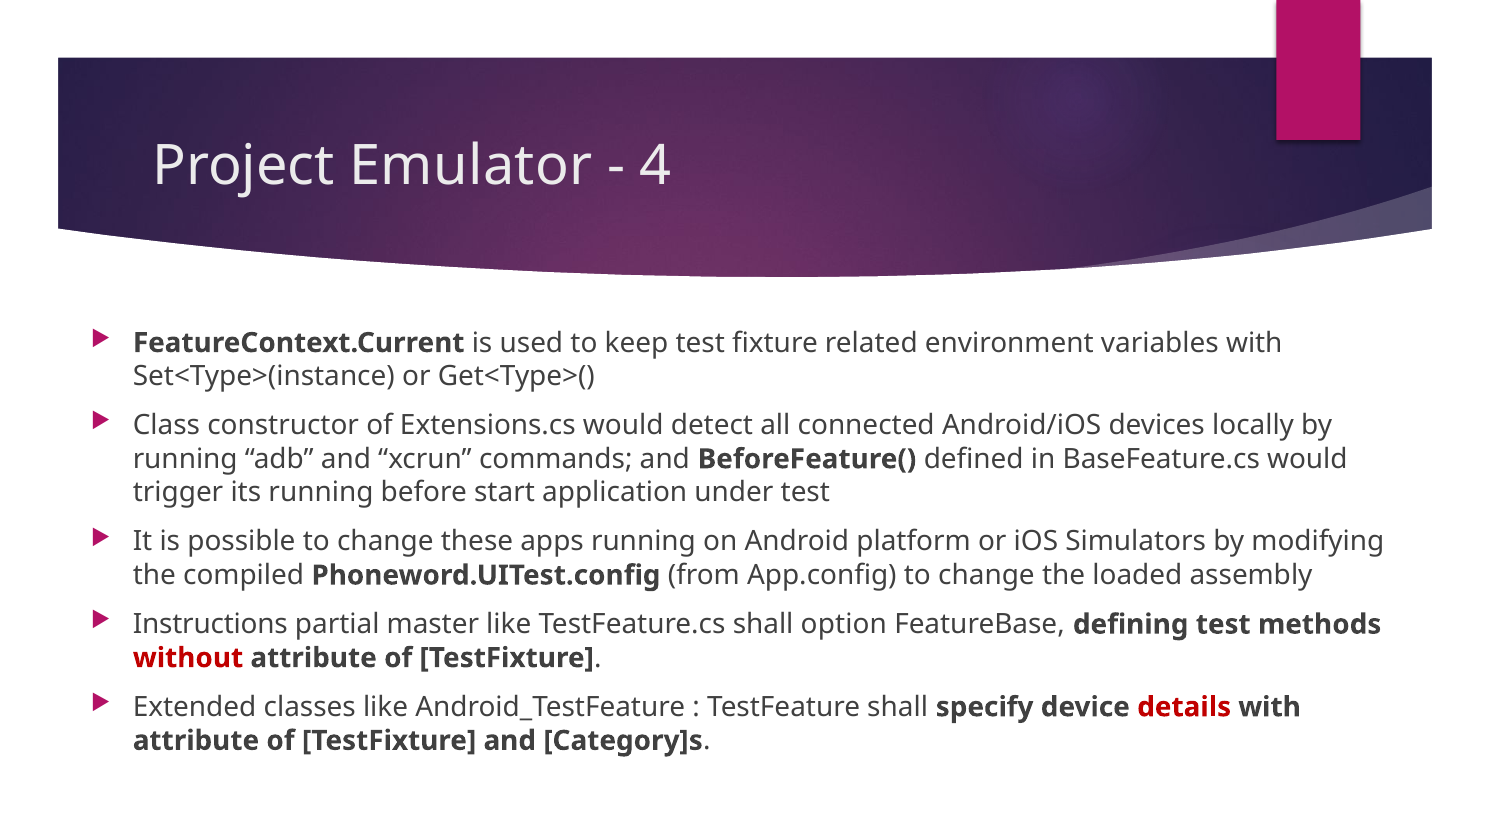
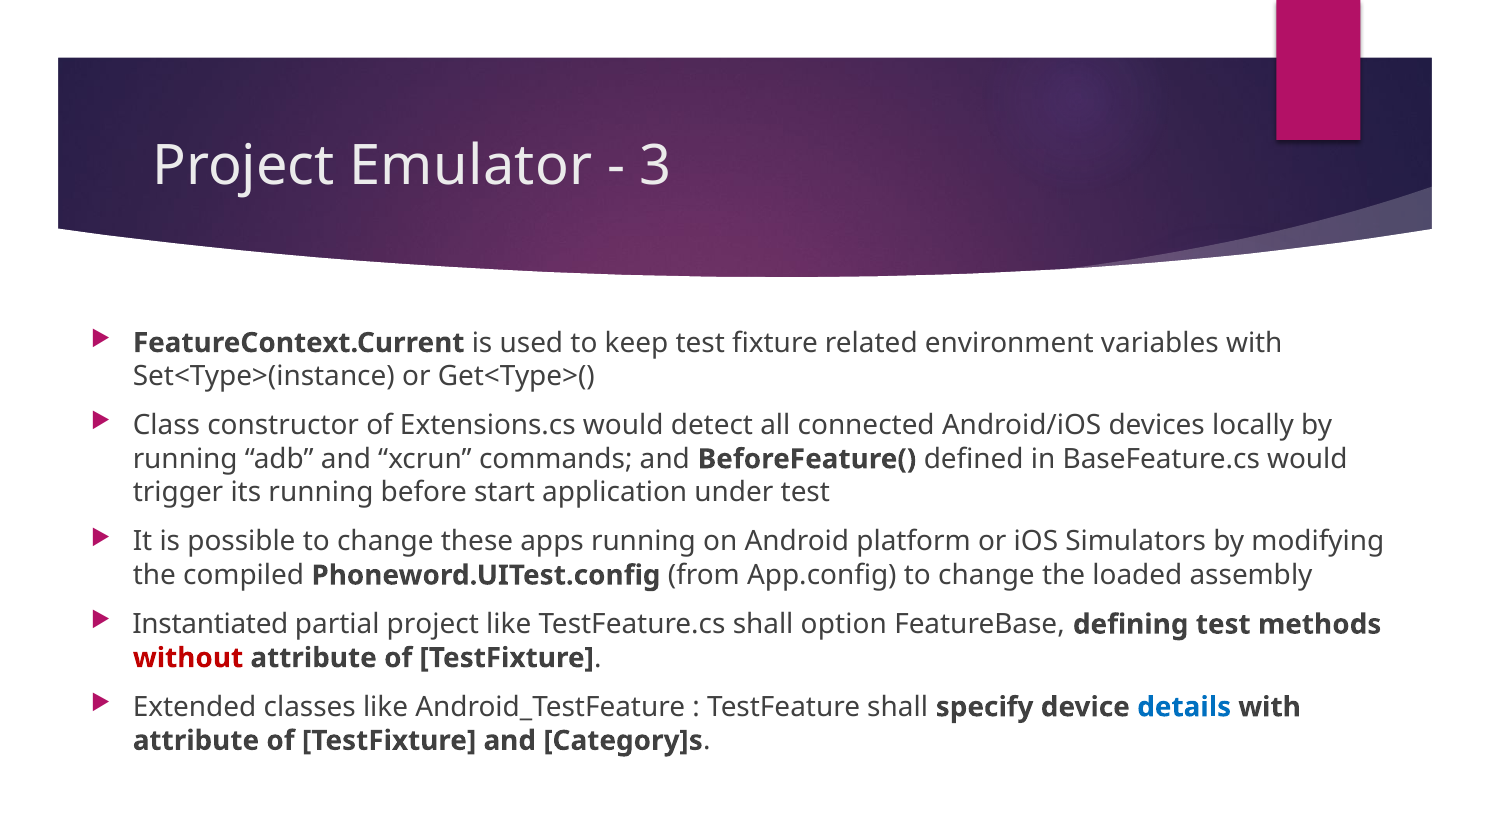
4: 4 -> 3
Instructions: Instructions -> Instantiated
partial master: master -> project
details colour: red -> blue
